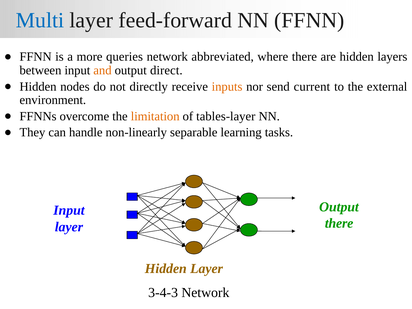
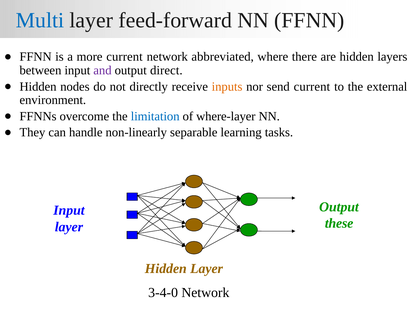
more queries: queries -> current
and colour: orange -> purple
limitation colour: orange -> blue
tables-layer: tables-layer -> where-layer
there at (339, 223): there -> these
3-4-3: 3-4-3 -> 3-4-0
